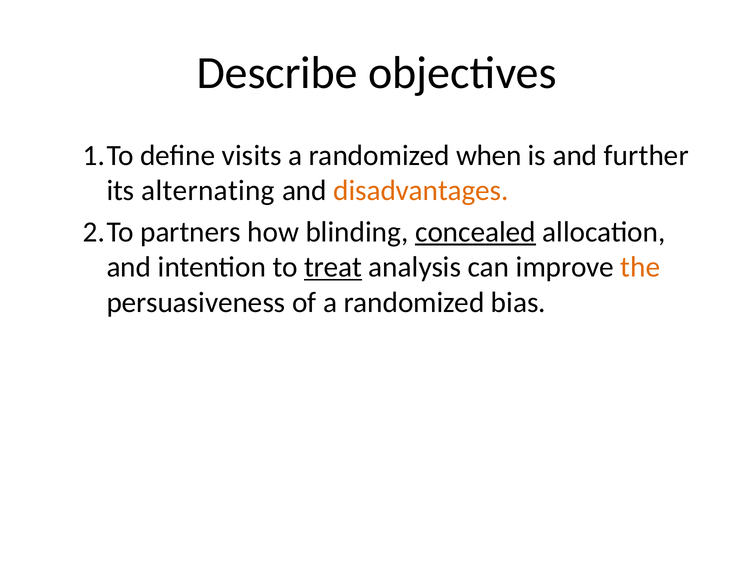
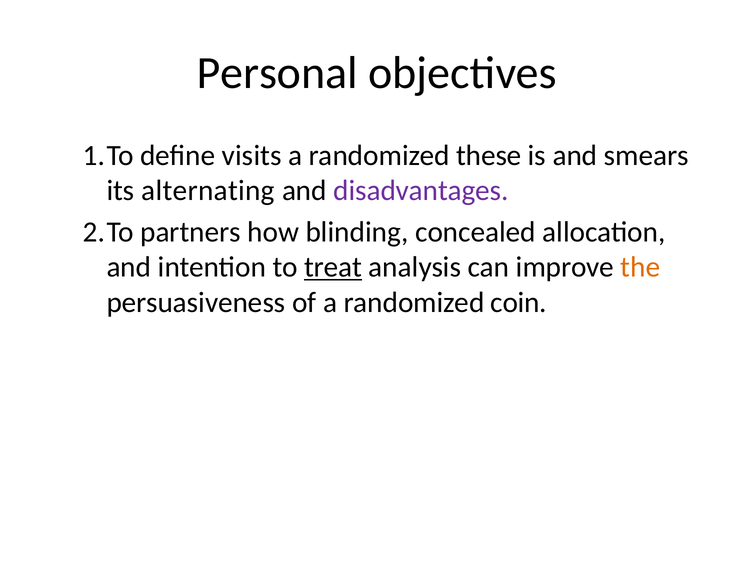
Describe: Describe -> Personal
when: when -> these
further: further -> smears
disadvantages colour: orange -> purple
concealed underline: present -> none
bias: bias -> coin
